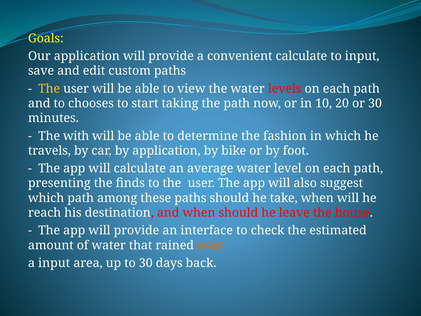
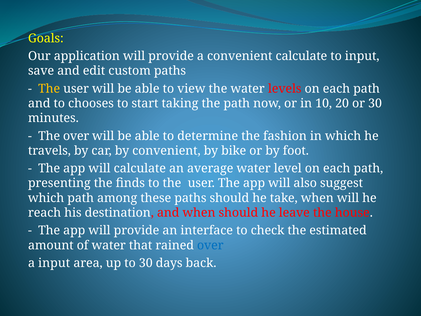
The with: with -> over
by application: application -> convenient
over at (210, 245) colour: orange -> blue
